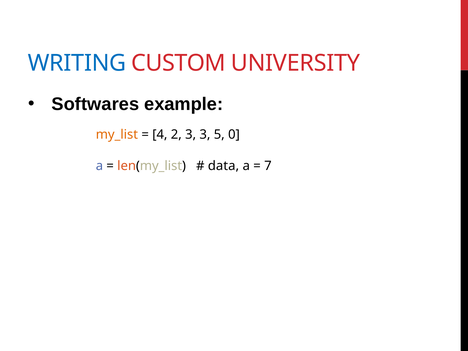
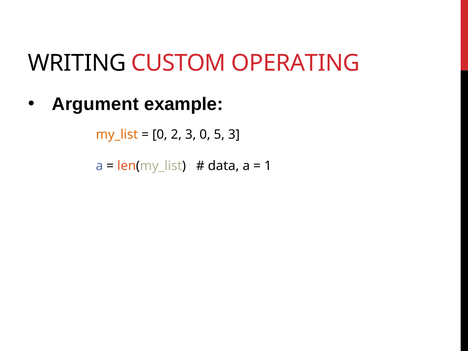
WRITING colour: blue -> black
UNIVERSITY: UNIVERSITY -> OPERATING
Softwares: Softwares -> Argument
4 at (160, 135): 4 -> 0
3 3: 3 -> 0
5 0: 0 -> 3
7: 7 -> 1
